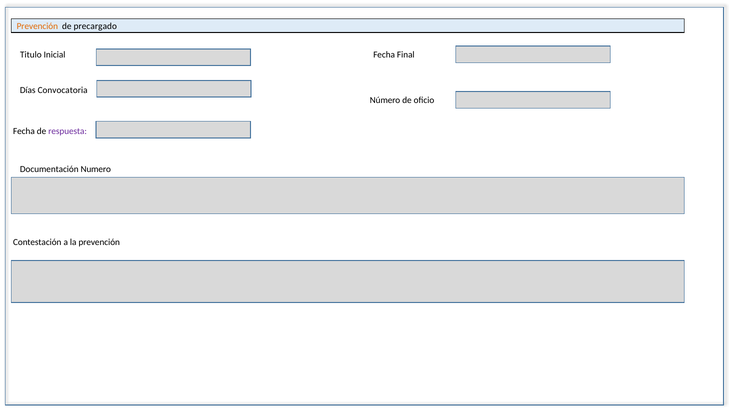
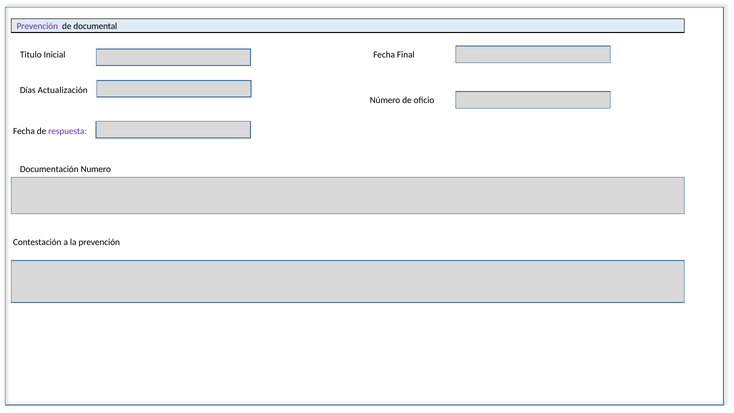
Prevención at (37, 26) colour: orange -> purple
precargado: precargado -> documental
Convocatoria: Convocatoria -> Actualización
